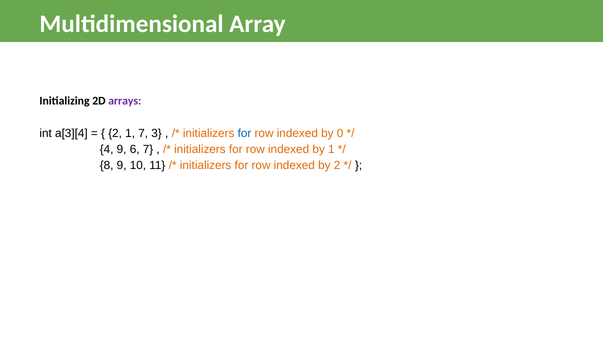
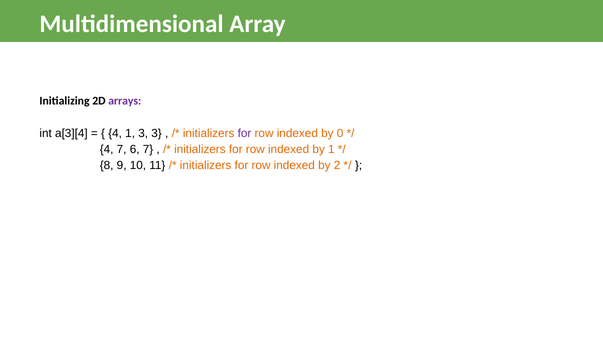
2 at (115, 133): 2 -> 4
1 7: 7 -> 3
for at (244, 133) colour: blue -> purple
4 9: 9 -> 7
